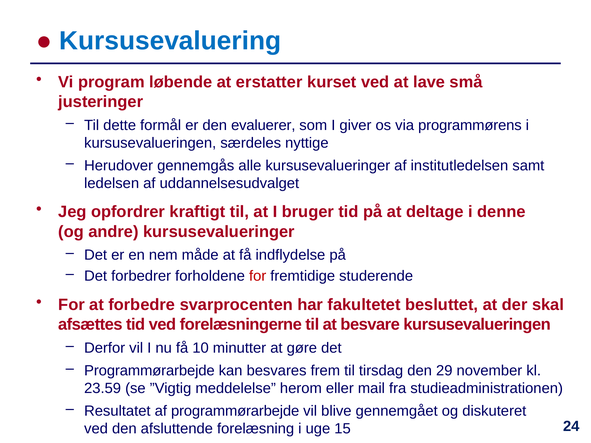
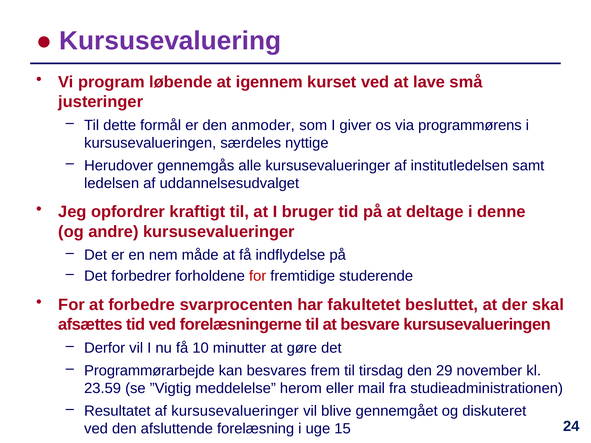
Kursusevaluering colour: blue -> purple
erstatter: erstatter -> igennem
evaluerer: evaluerer -> anmoder
af programmørarbejde: programmørarbejde -> kursusevalueringer
